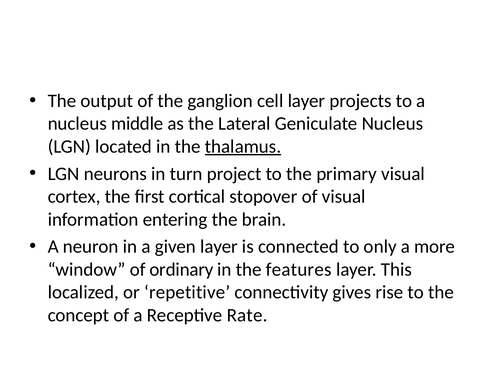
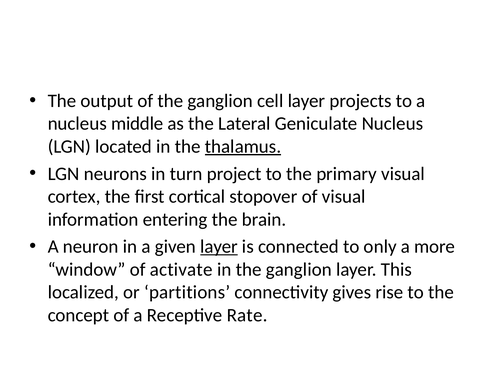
layer at (219, 246) underline: none -> present
ordinary: ordinary -> activate
in the features: features -> ganglion
repetitive: repetitive -> partitions
